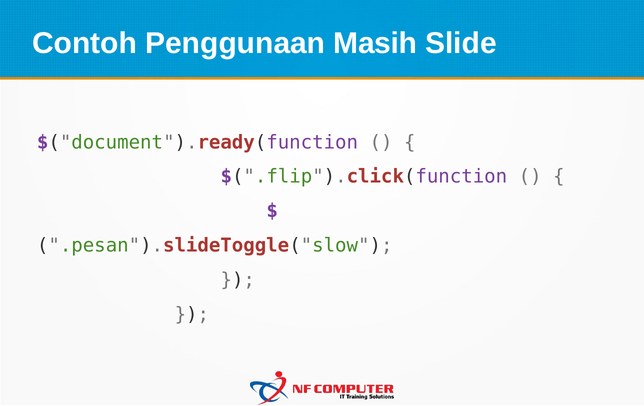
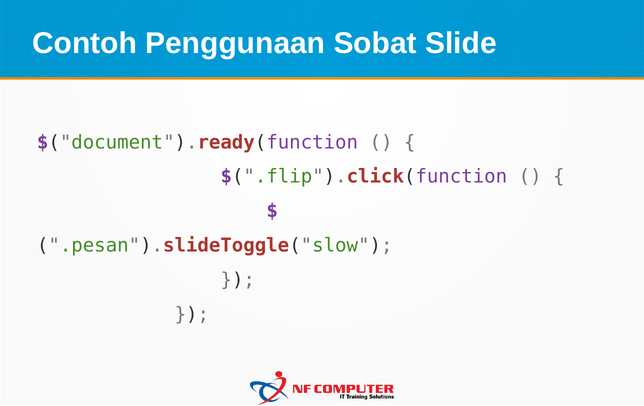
Masih: Masih -> Sobat
